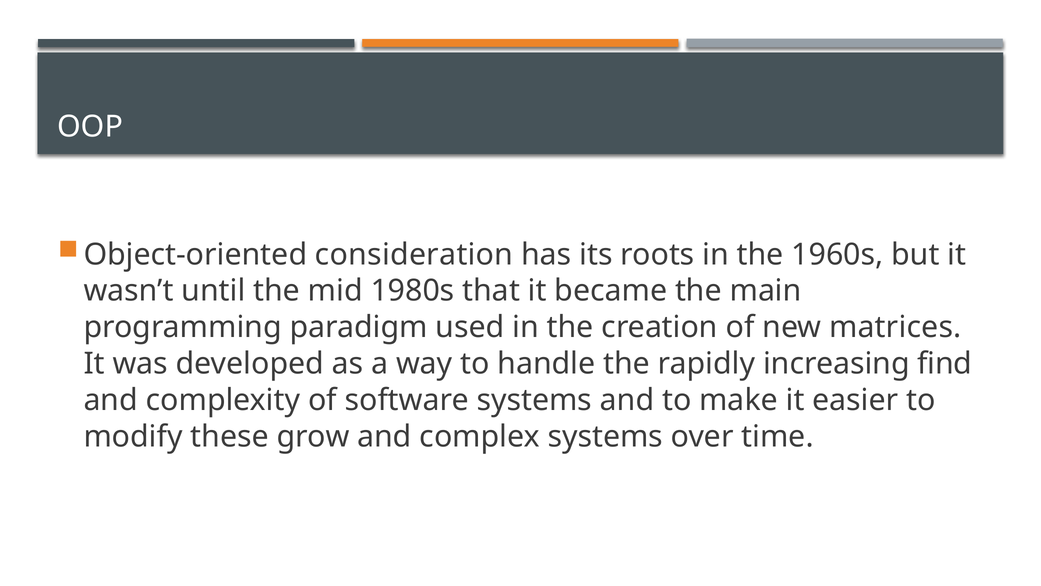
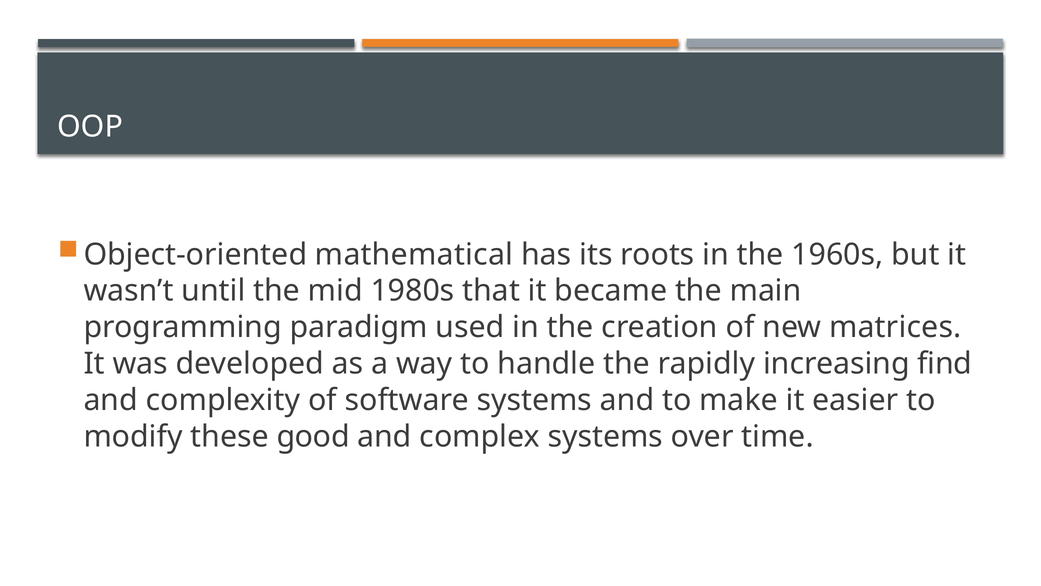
consideration: consideration -> mathematical
grow: grow -> good
